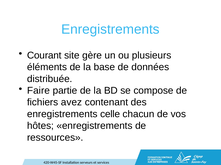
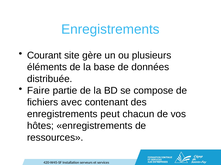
avez: avez -> avec
celle: celle -> peut
